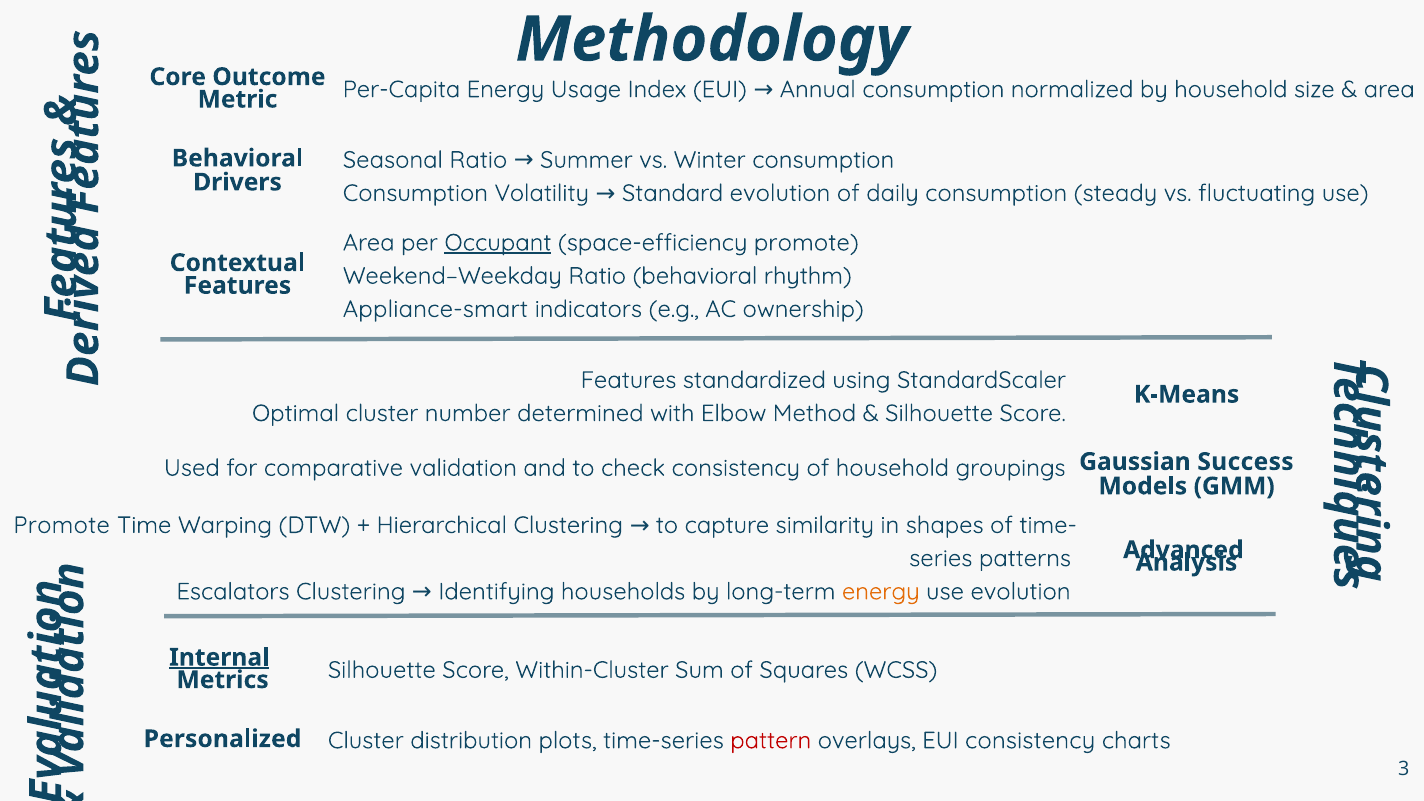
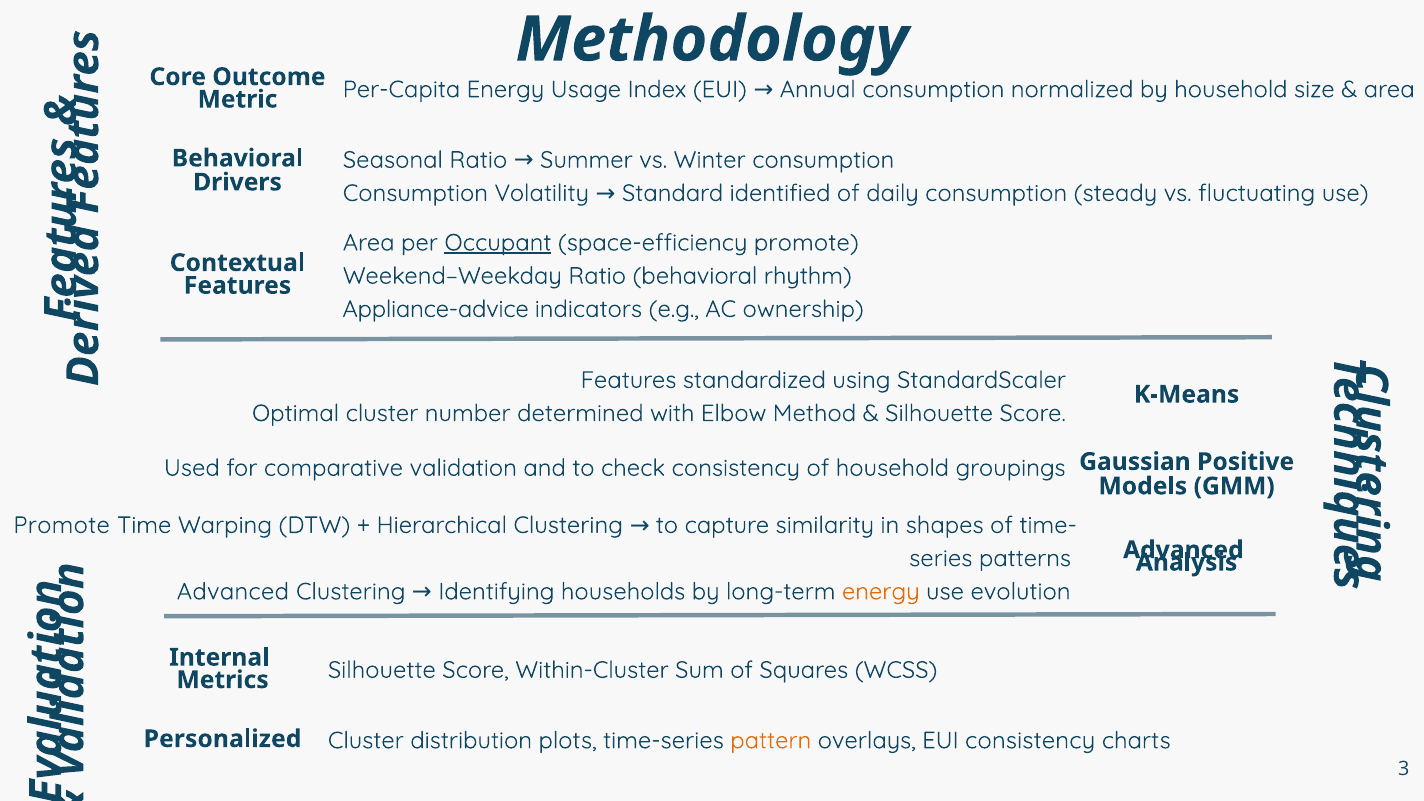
Standard evolution: evolution -> identified
Appliance-smart: Appliance-smart -> Appliance-advice
Success: Success -> Positive
Escalators at (233, 592): Escalators -> Advanced
Internal underline: present -> none
pattern colour: red -> orange
